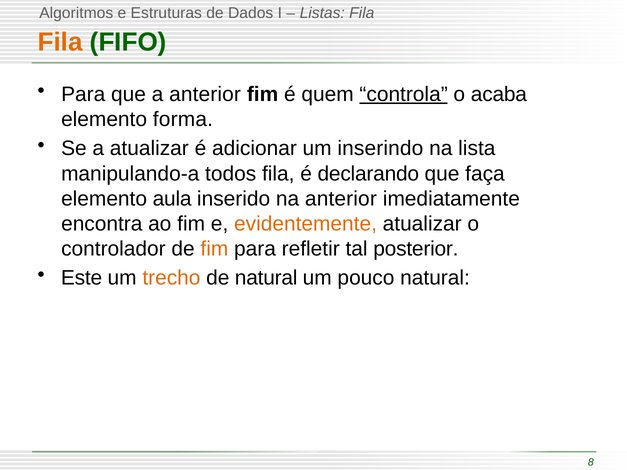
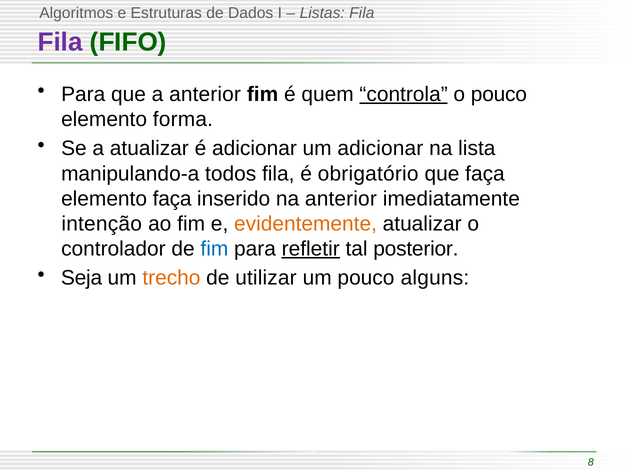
Fila at (60, 42) colour: orange -> purple
o acaba: acaba -> pouco
um inserindo: inserindo -> adicionar
declarando: declarando -> obrigatório
elemento aula: aula -> faça
encontra: encontra -> intenção
fim at (214, 249) colour: orange -> blue
refletir underline: none -> present
Este: Este -> Seja
de natural: natural -> utilizar
pouco natural: natural -> alguns
